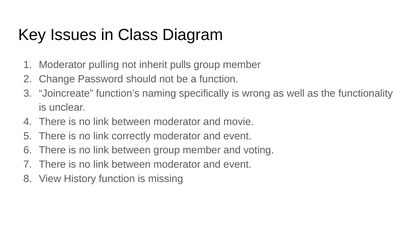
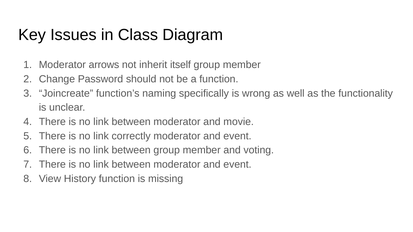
pulling: pulling -> arrows
pulls: pulls -> itself
